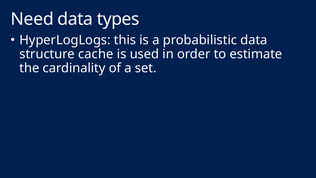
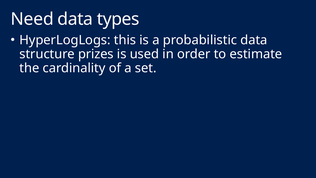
cache: cache -> prizes
